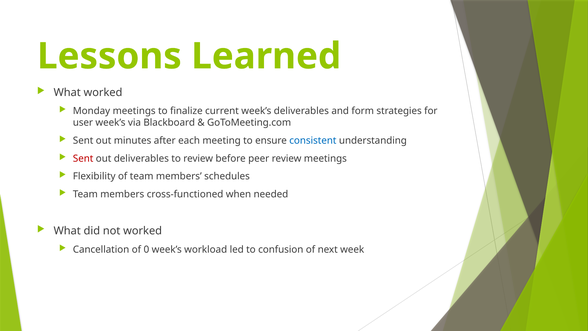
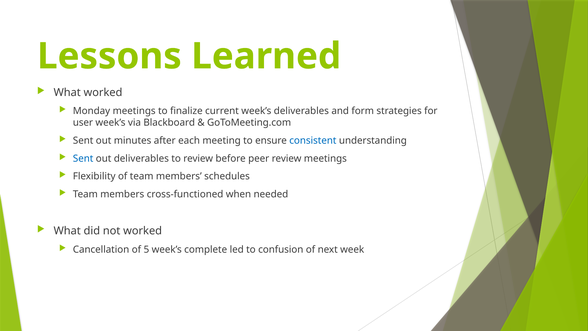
Sent at (83, 158) colour: red -> blue
0: 0 -> 5
workload: workload -> complete
